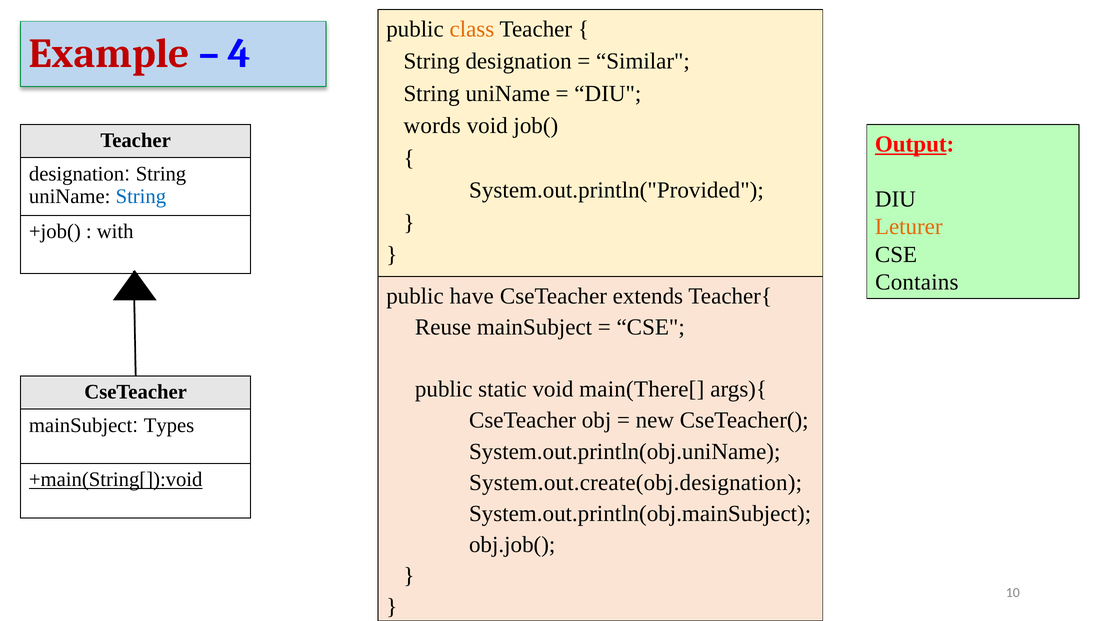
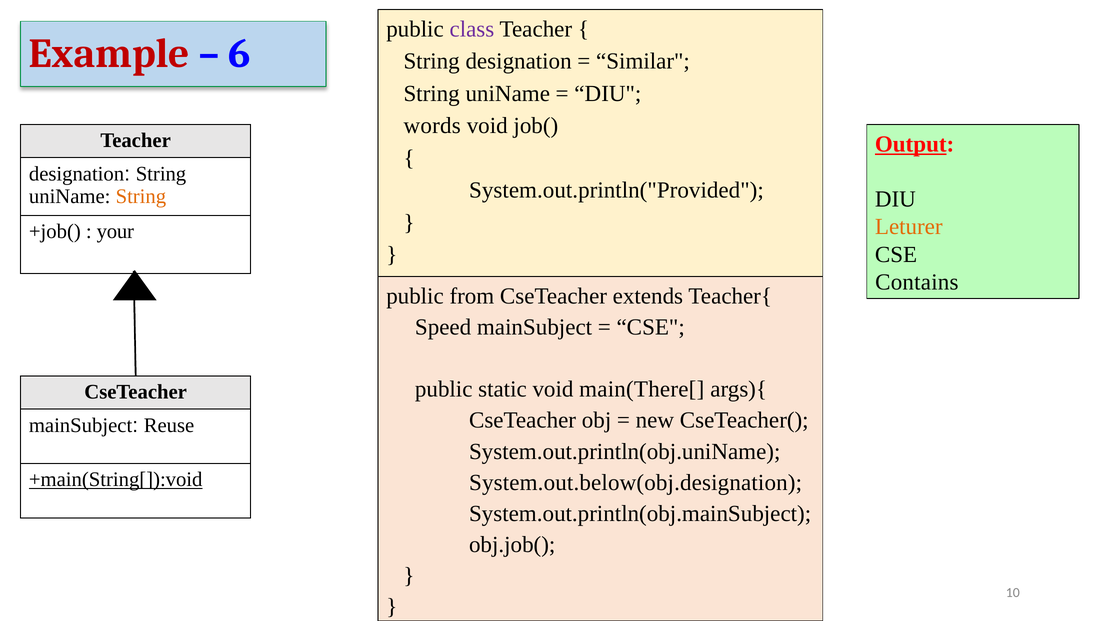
class colour: orange -> purple
4: 4 -> 6
String at (141, 197) colour: blue -> orange
with: with -> your
have: have -> from
Reuse: Reuse -> Speed
Types: Types -> Reuse
System.out.create(obj.designation: System.out.create(obj.designation -> System.out.below(obj.designation
